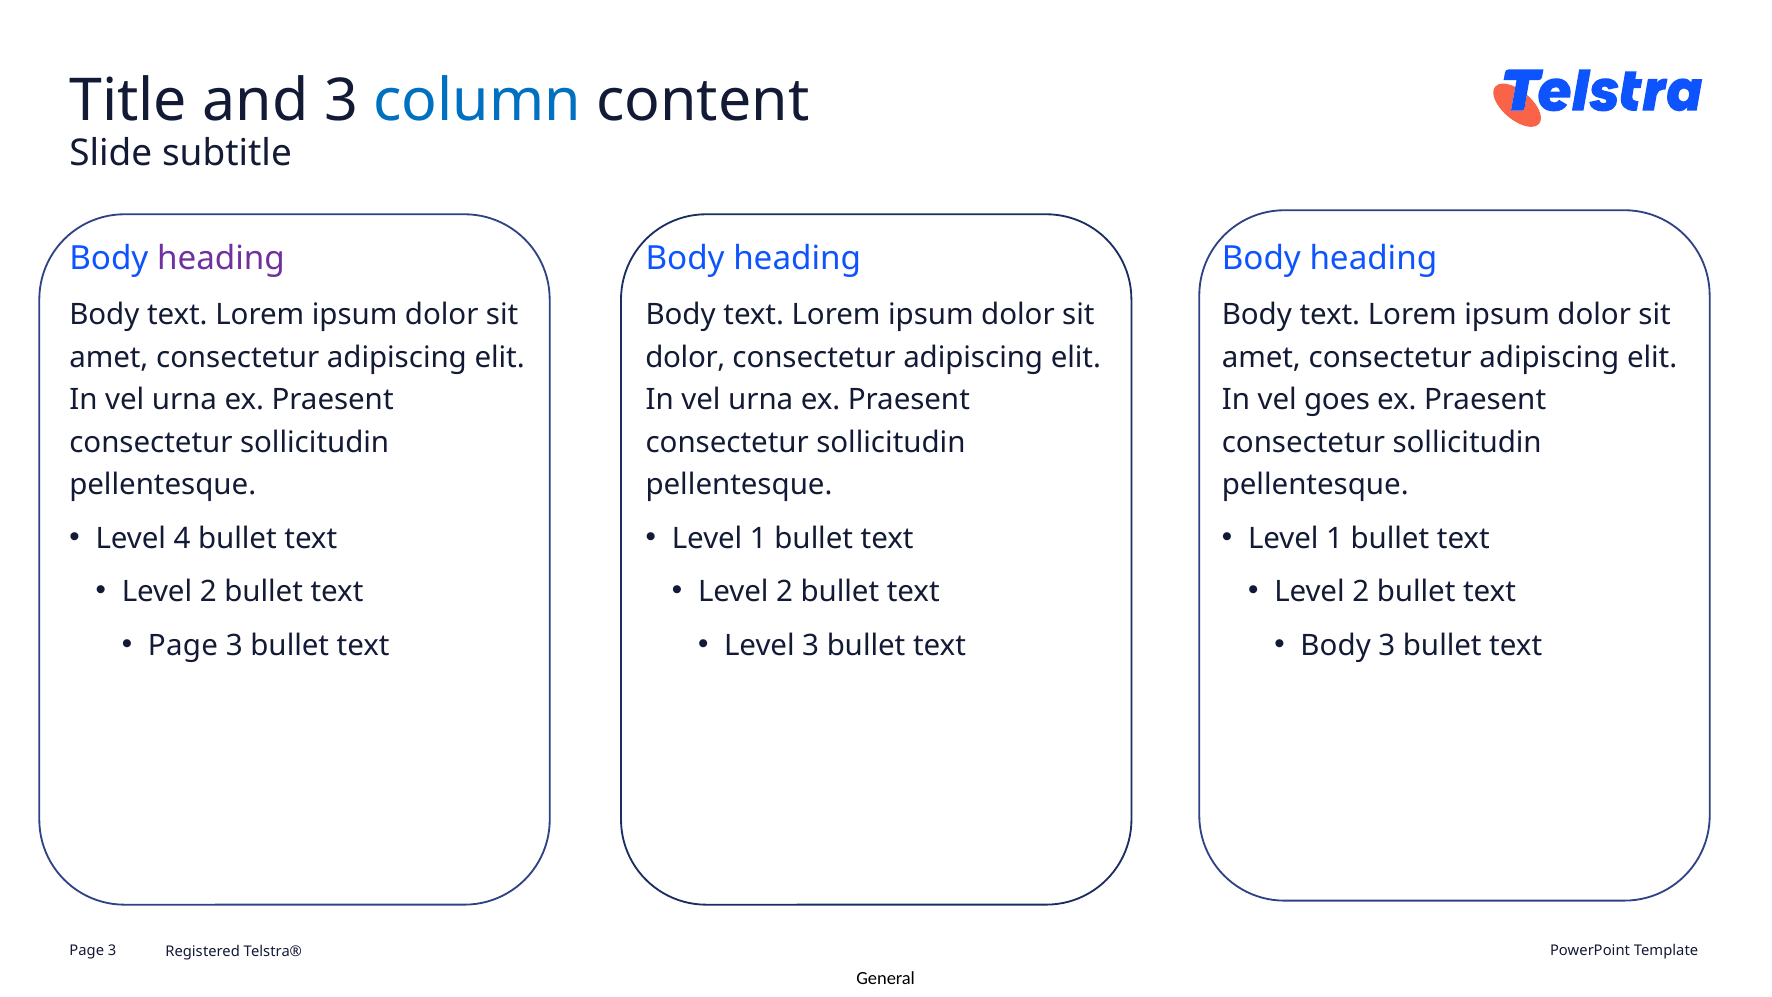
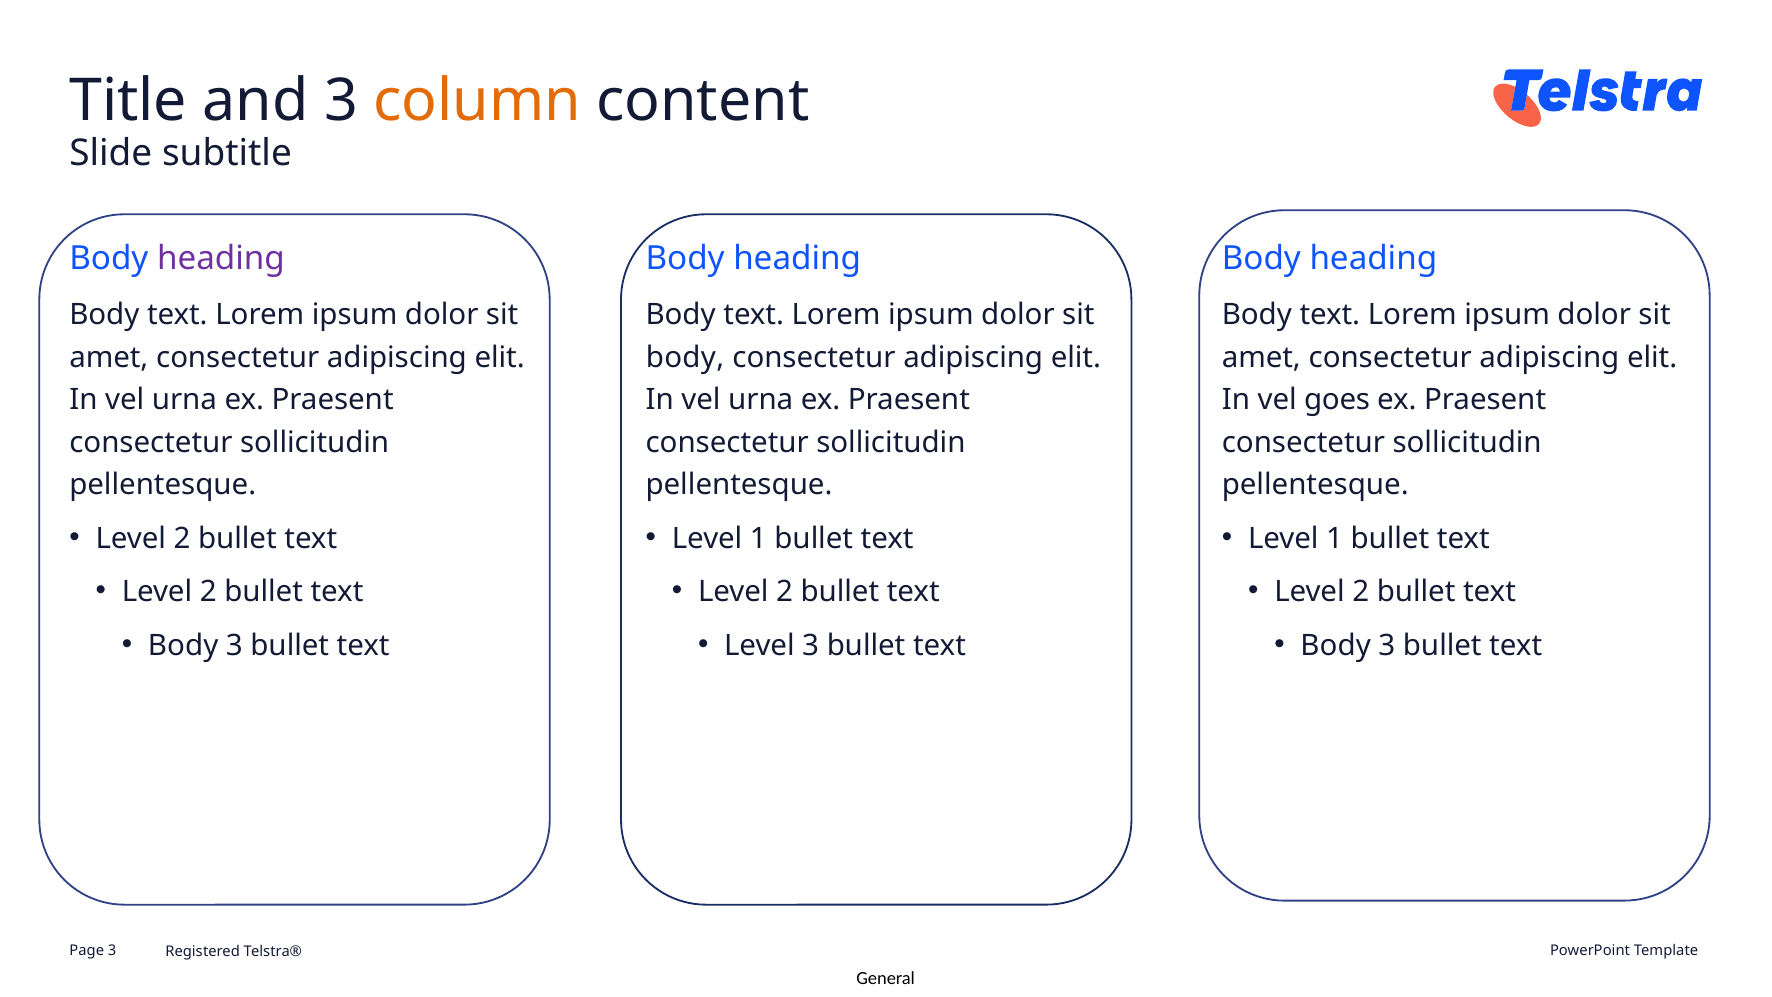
column colour: blue -> orange
dolor at (685, 357): dolor -> body
4 at (182, 538): 4 -> 2
Page at (183, 645): Page -> Body
